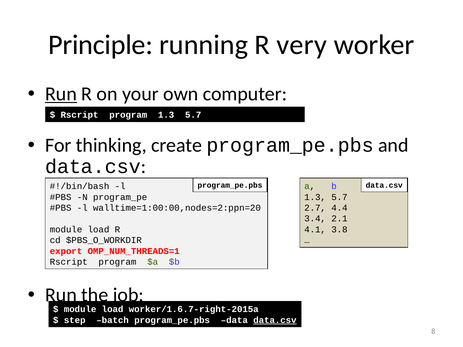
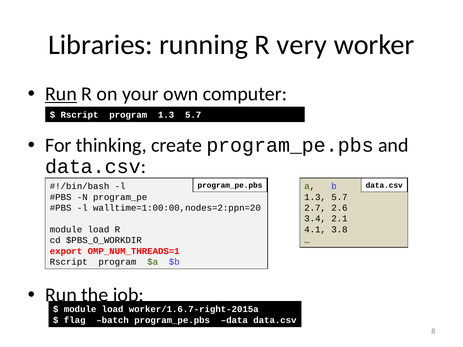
Principle: Principle -> Libraries
4.4: 4.4 -> 2.6
step: step -> flag
data.csv at (275, 320) underline: present -> none
